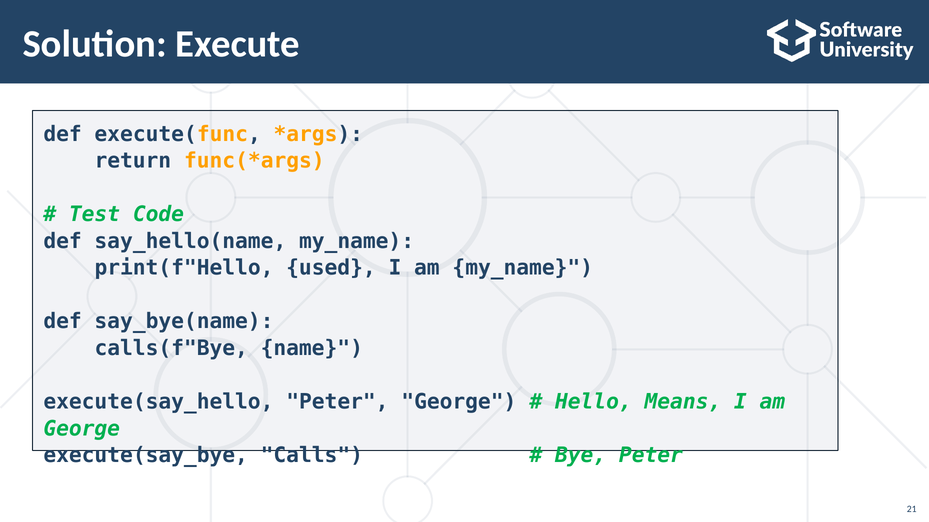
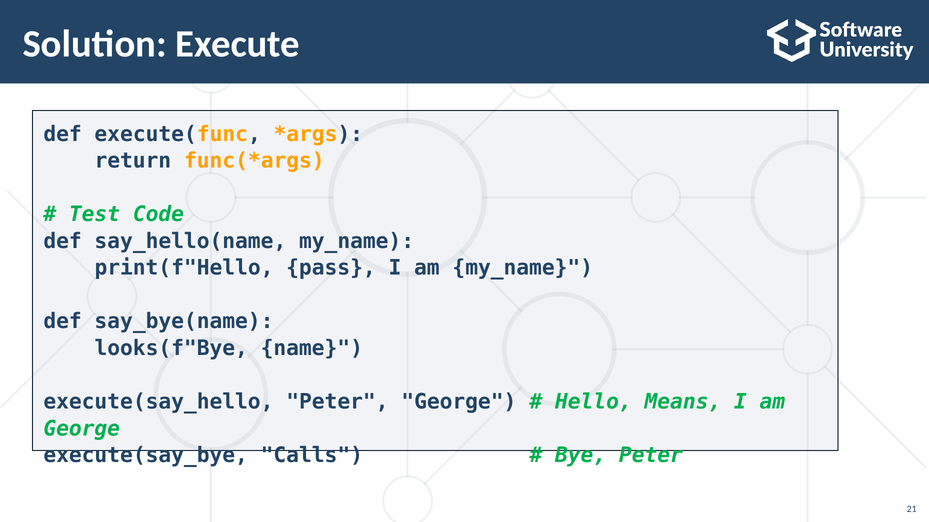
used: used -> pass
calls(f"Bye: calls(f"Bye -> looks(f"Bye
